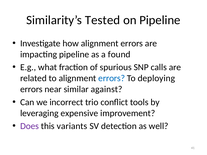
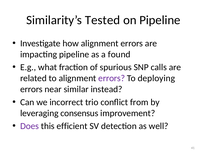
errors at (112, 78) colour: blue -> purple
against: against -> instead
tools: tools -> from
expensive: expensive -> consensus
variants: variants -> efficient
